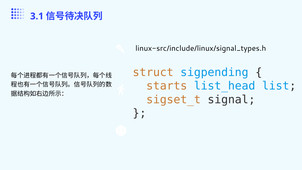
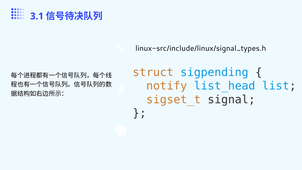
starts: starts -> notify
